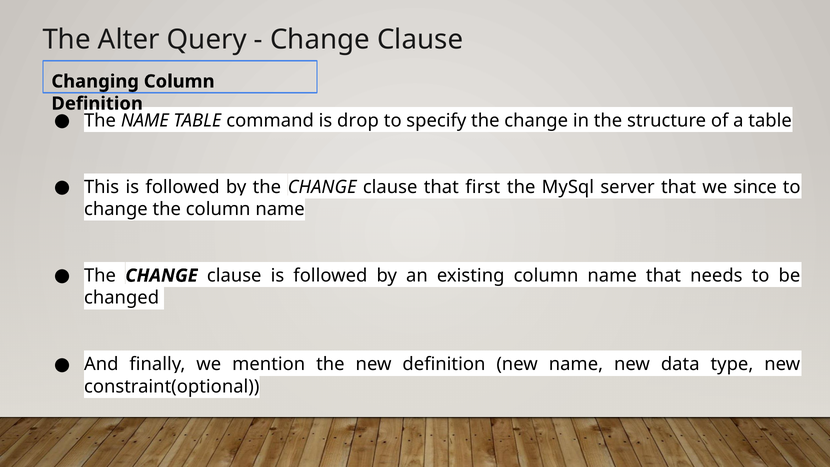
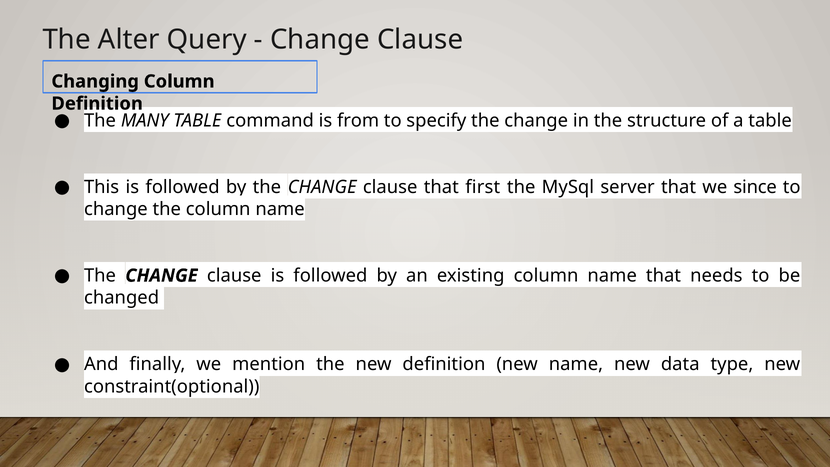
The NAME: NAME -> MANY
drop: drop -> from
